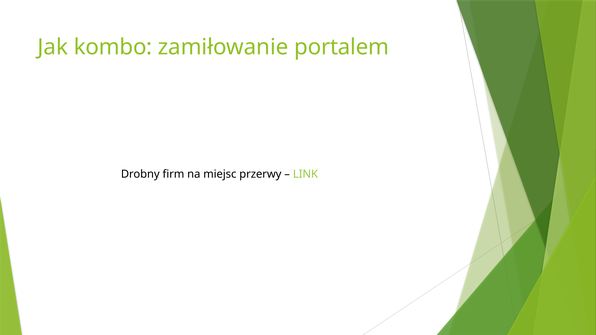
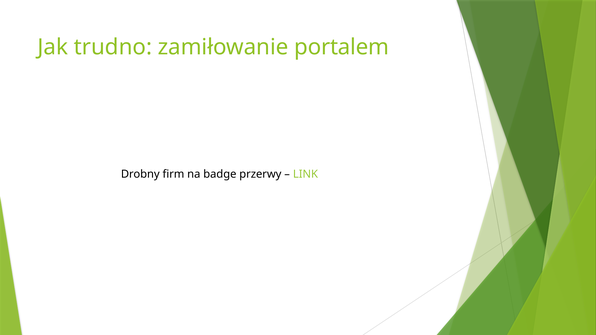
kombo: kombo -> trudno
miejsc: miejsc -> badge
